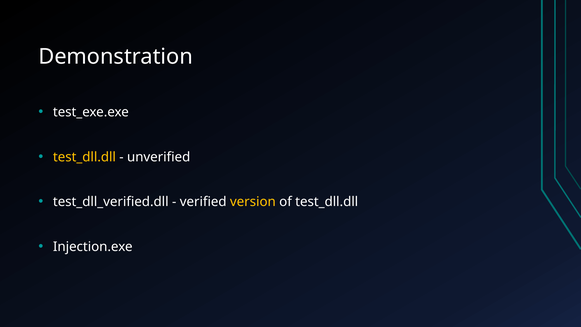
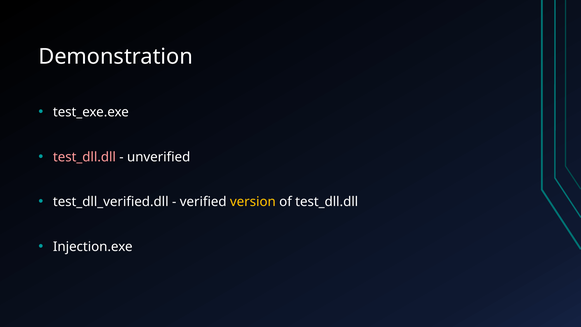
test_dll.dll at (84, 157) colour: yellow -> pink
